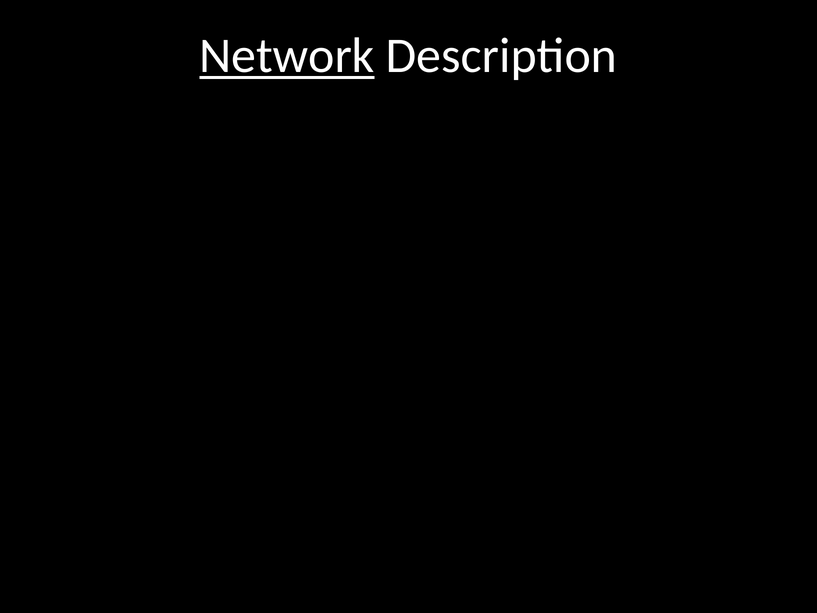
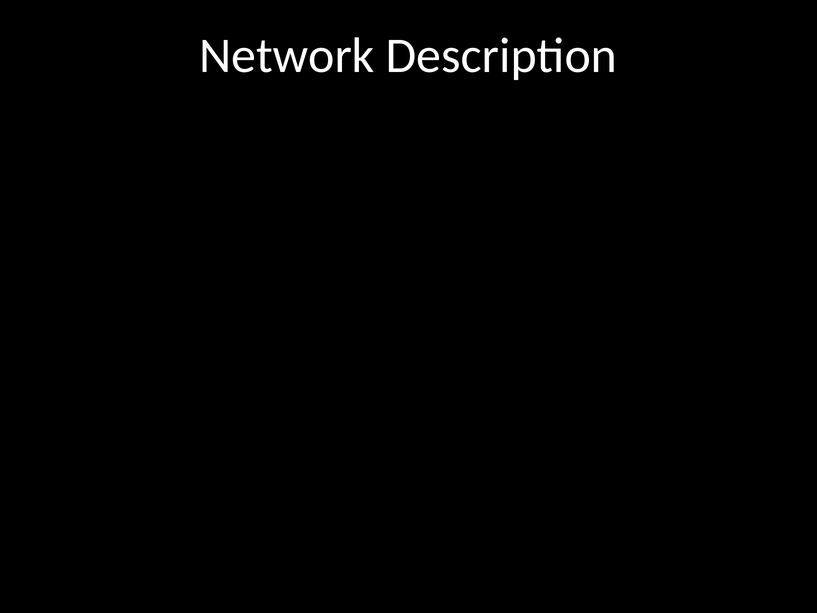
Network underline: present -> none
